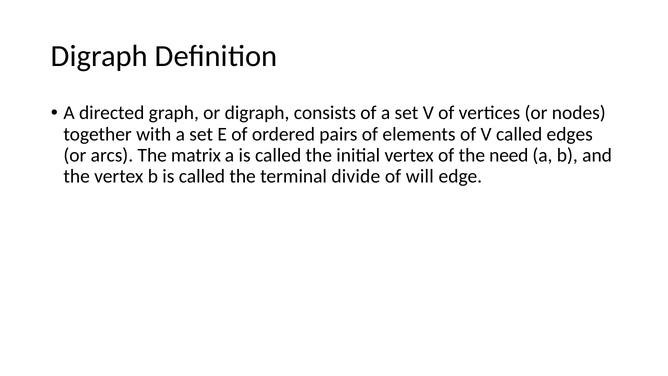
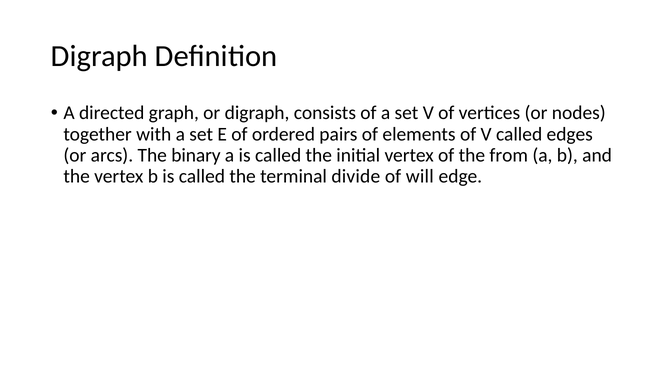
matrix: matrix -> binary
need: need -> from
